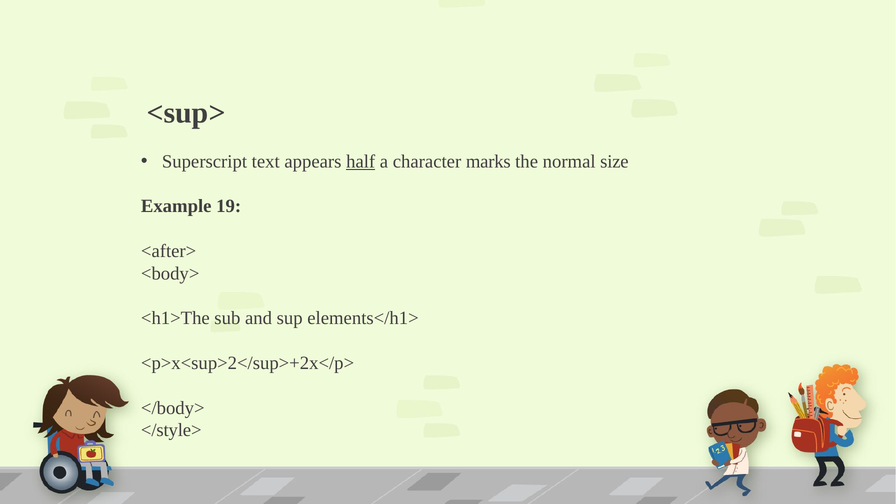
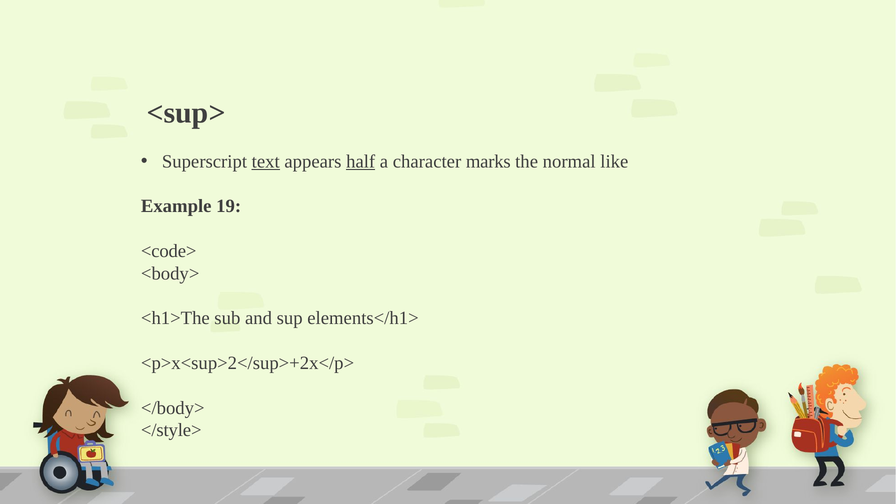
text underline: none -> present
size: size -> like
<after>: <after> -> <code>
